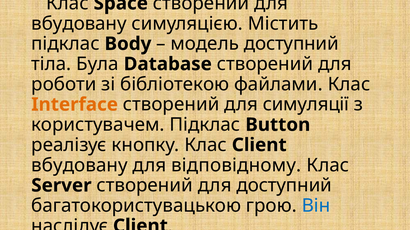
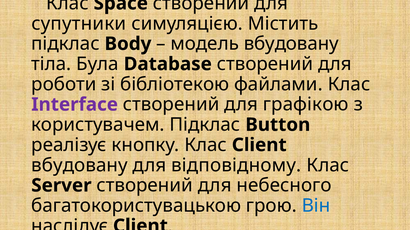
вбудовану at (79, 24): вбудовану -> супутники
модель доступний: доступний -> вбудовану
Interface colour: orange -> purple
симуляції: симуляції -> графікою
для доступний: доступний -> небесного
